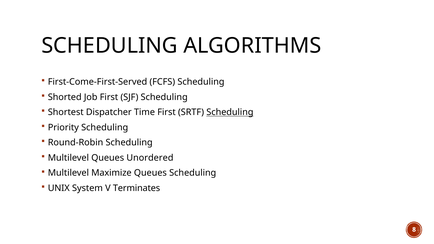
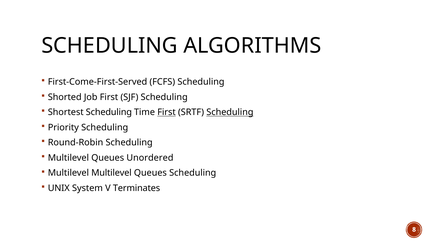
Shortest Dispatcher: Dispatcher -> Scheduling
First at (167, 112) underline: none -> present
Multilevel Maximize: Maximize -> Multilevel
